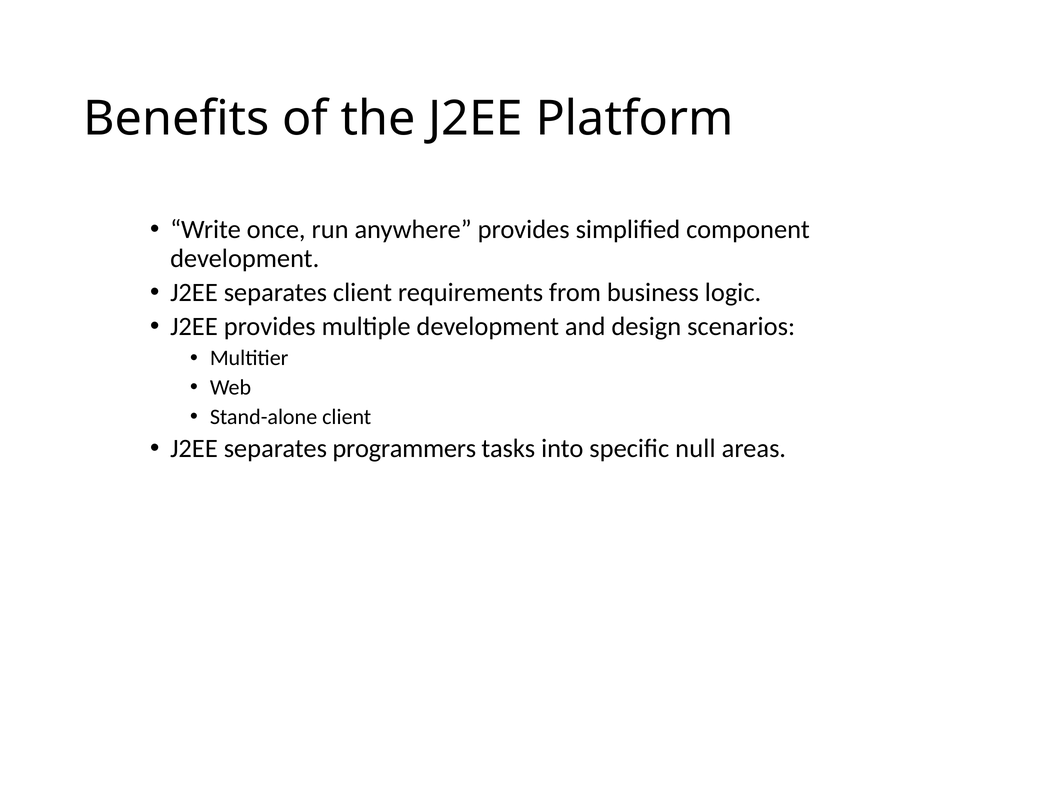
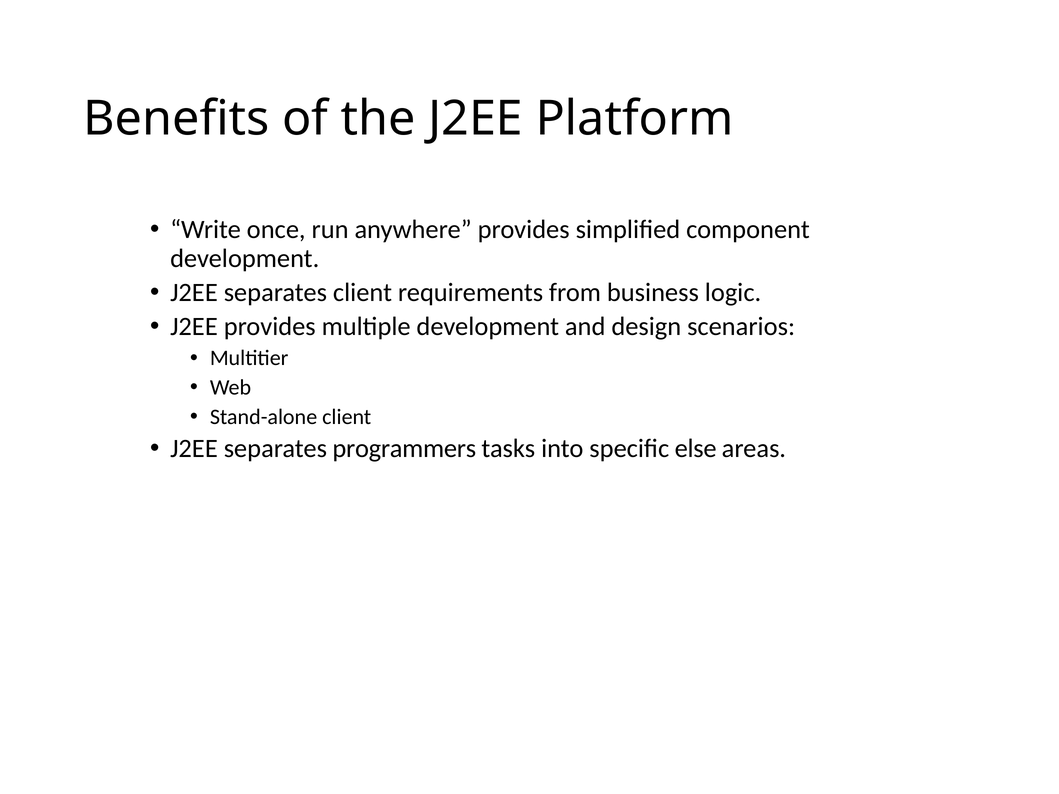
null: null -> else
